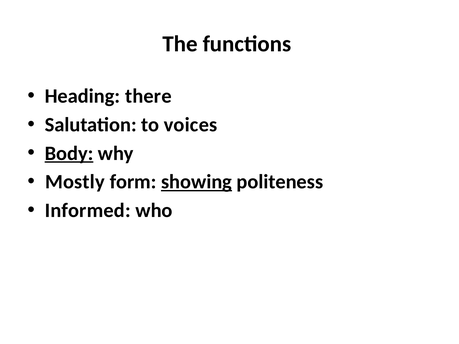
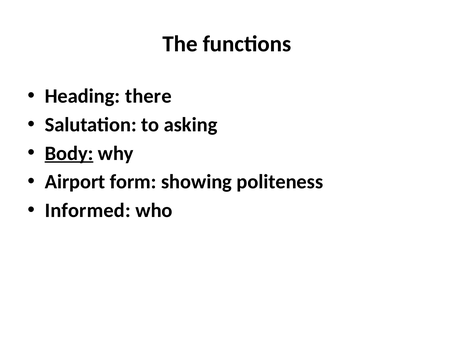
voices: voices -> asking
Mostly: Mostly -> Airport
showing underline: present -> none
